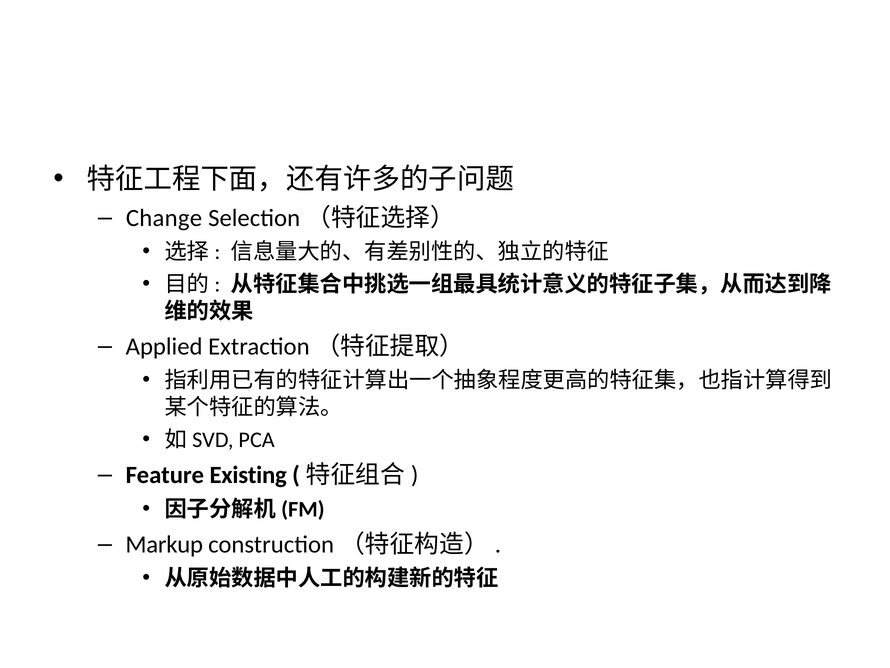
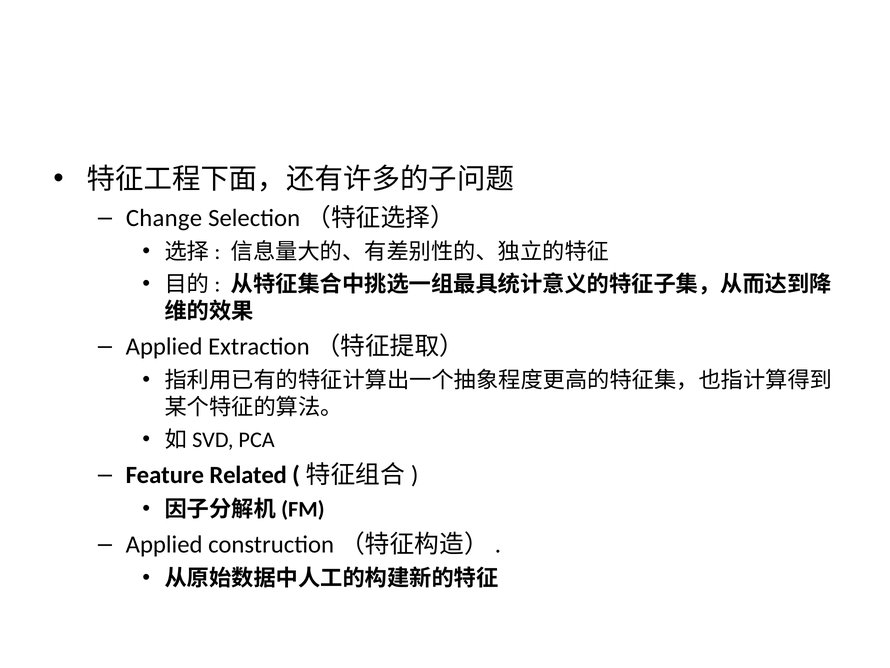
Existing: Existing -> Related
Markup at (164, 544): Markup -> Applied
